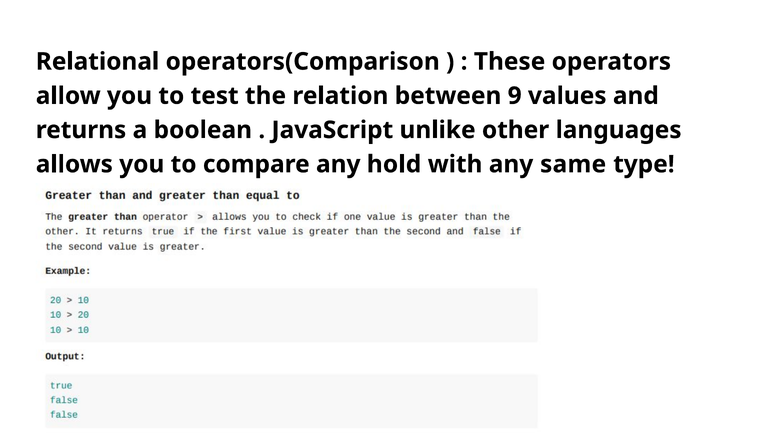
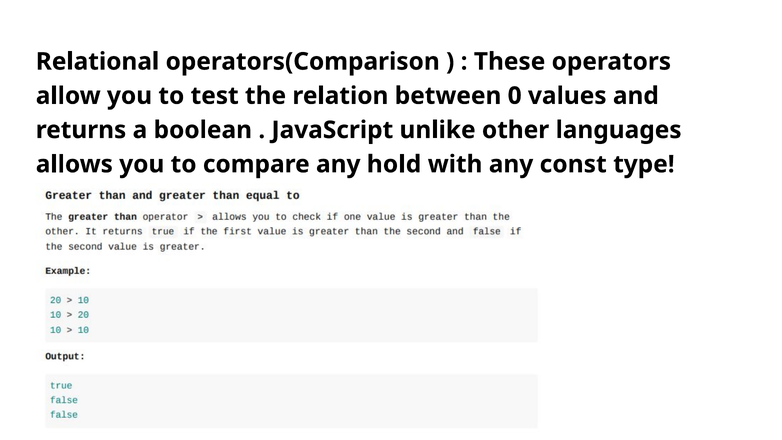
9: 9 -> 0
same: same -> const
